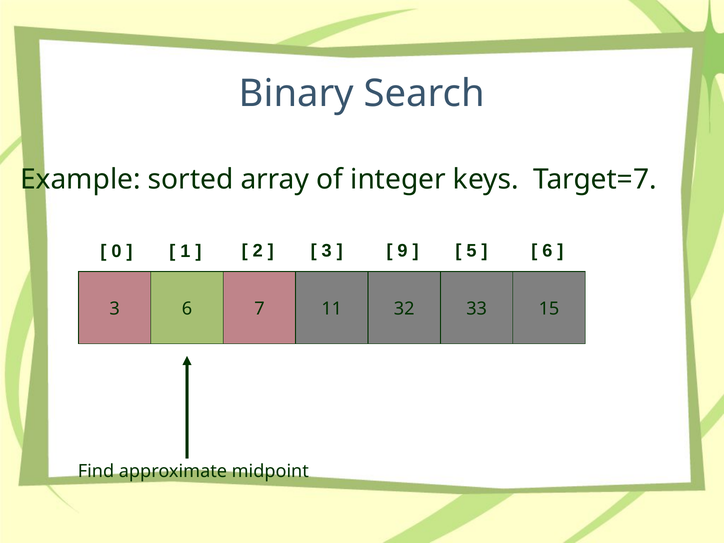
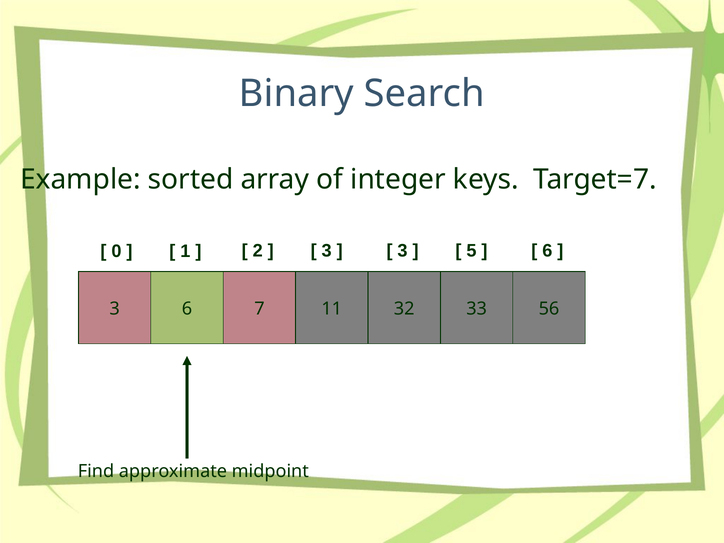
9 at (402, 251): 9 -> 3
15: 15 -> 56
